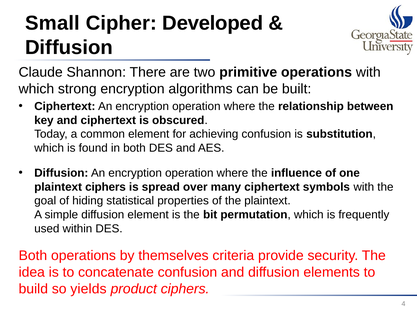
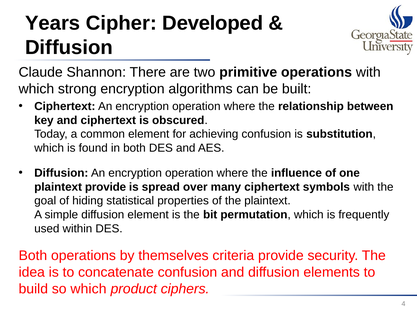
Small: Small -> Years
plaintext ciphers: ciphers -> provide
so yields: yields -> which
